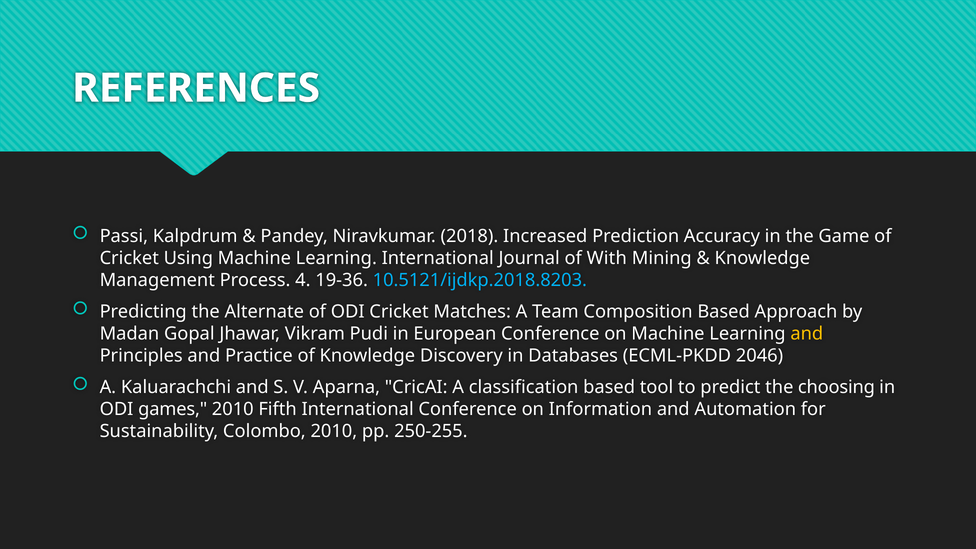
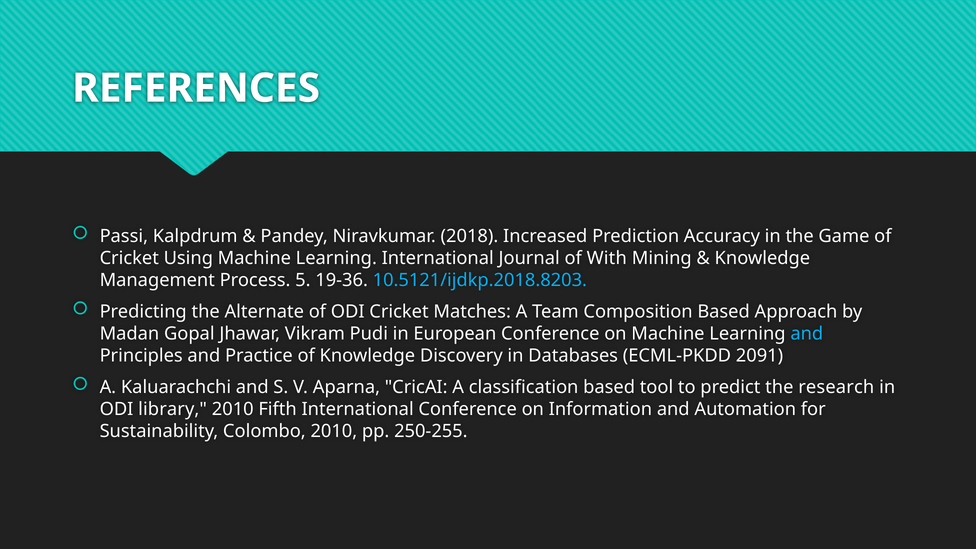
4: 4 -> 5
and at (807, 334) colour: yellow -> light blue
2046: 2046 -> 2091
choosing: choosing -> research
games: games -> library
